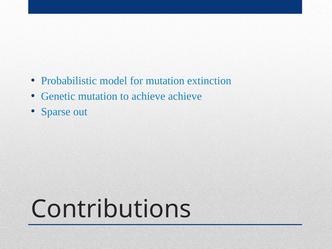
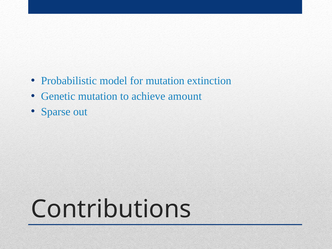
achieve achieve: achieve -> amount
